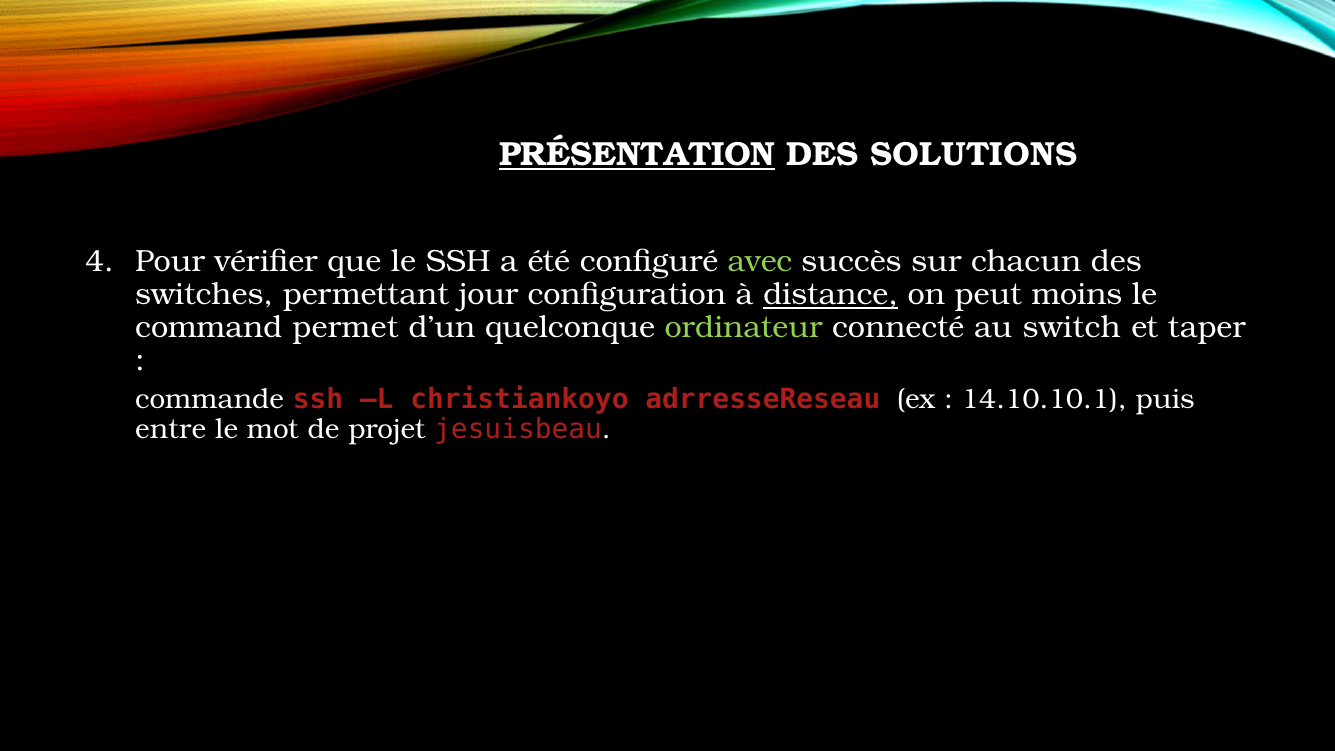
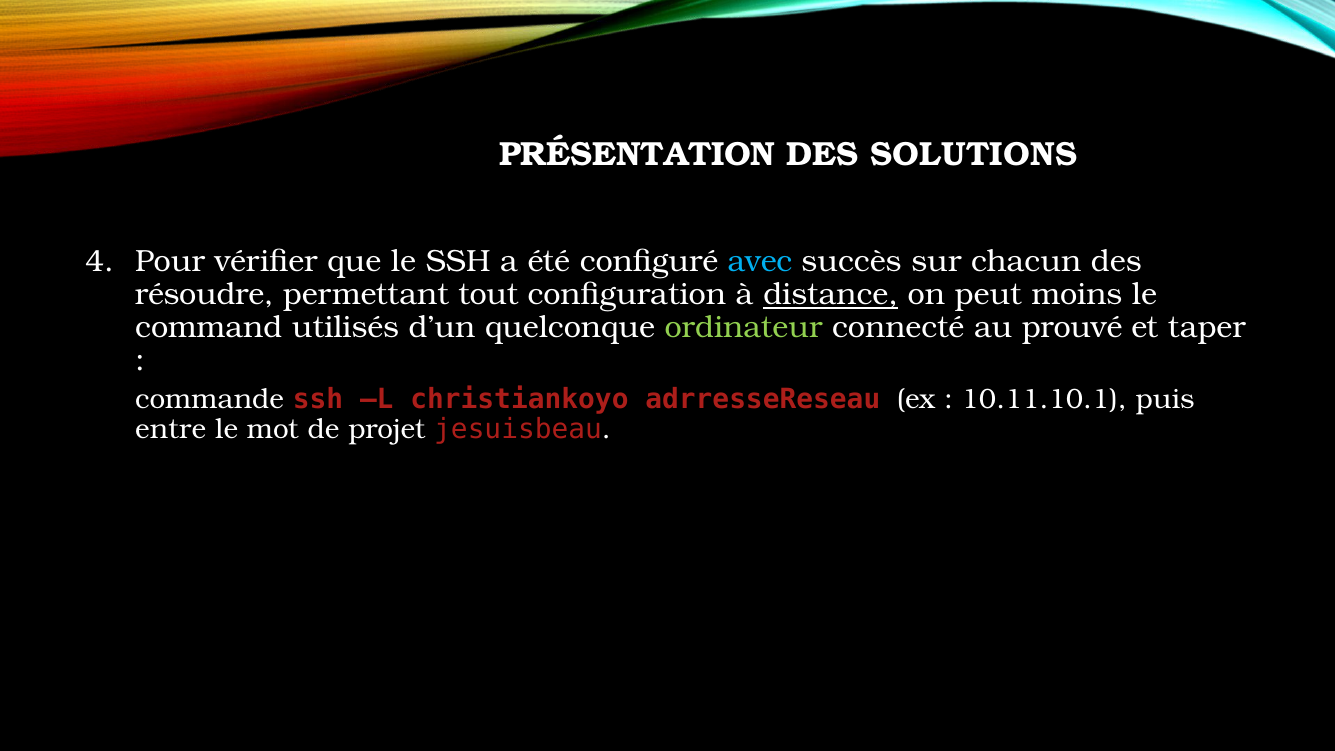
PRÉSENTATION underline: present -> none
avec colour: light green -> light blue
switches: switches -> résoudre
jour: jour -> tout
permet: permet -> utilisés
switch: switch -> prouvé
14.10.10.1: 14.10.10.1 -> 10.11.10.1
